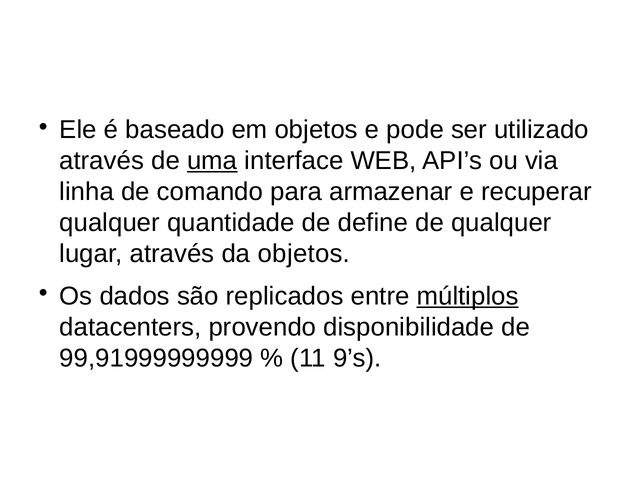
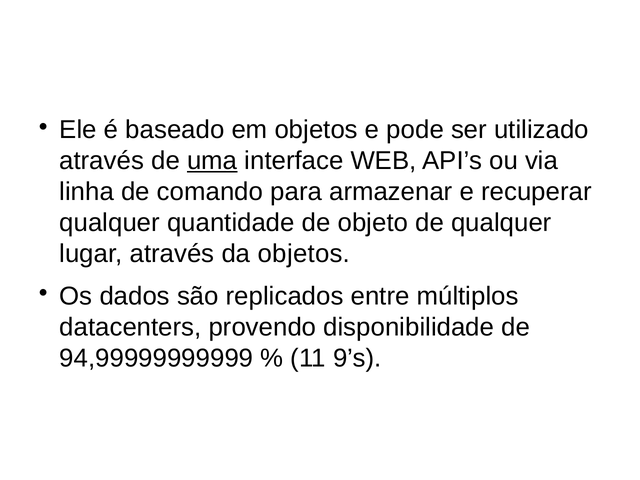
define: define -> objeto
múltiplos underline: present -> none
99,91999999999: 99,91999999999 -> 94,99999999999
